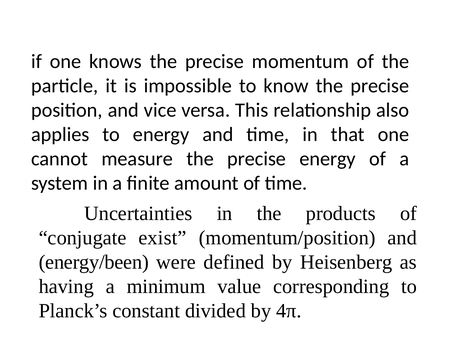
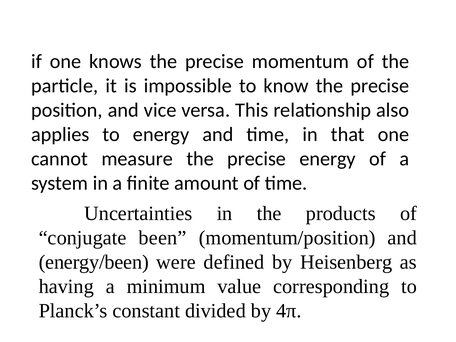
exist: exist -> been
